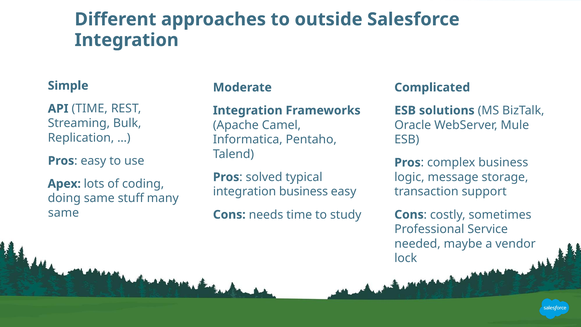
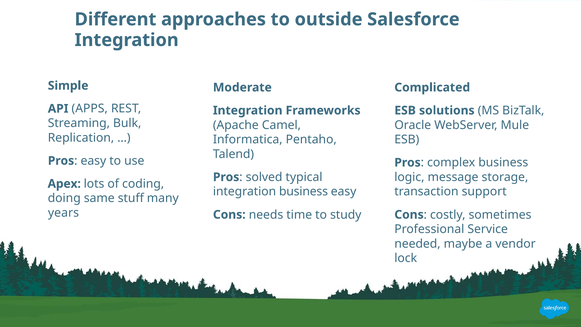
API TIME: TIME -> APPS
same at (63, 213): same -> years
